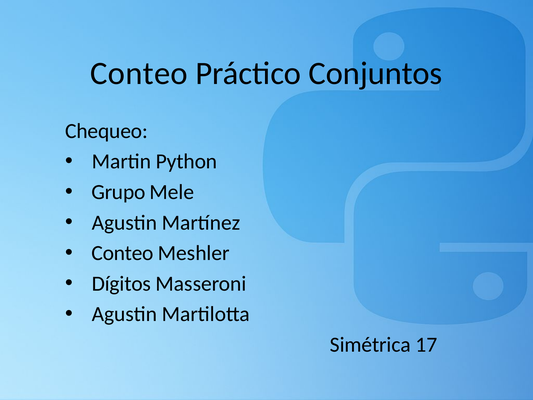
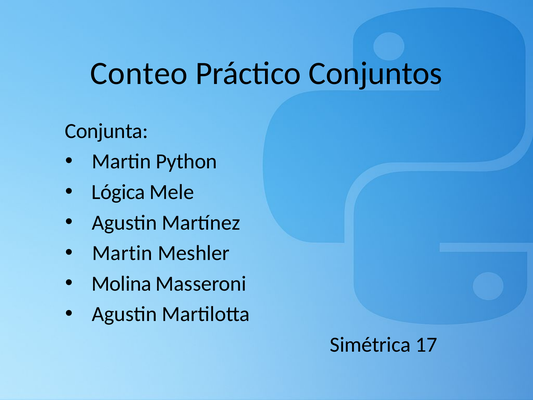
Chequeo: Chequeo -> Conjunta
Grupo: Grupo -> Lógica
Conteo at (123, 253): Conteo -> Martin
Dígitos: Dígitos -> Molina
